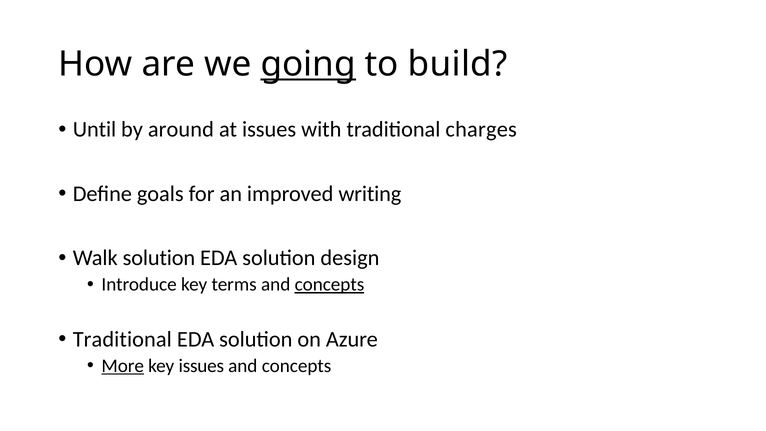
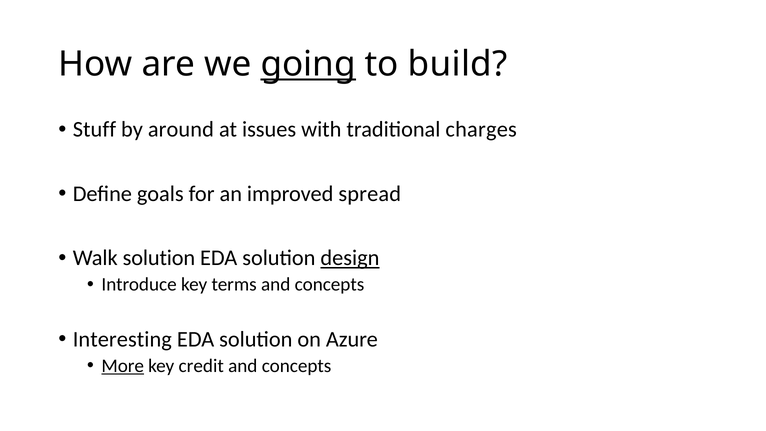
Until: Until -> Stuff
writing: writing -> spread
design underline: none -> present
concepts at (329, 284) underline: present -> none
Traditional at (122, 339): Traditional -> Interesting
key issues: issues -> credit
